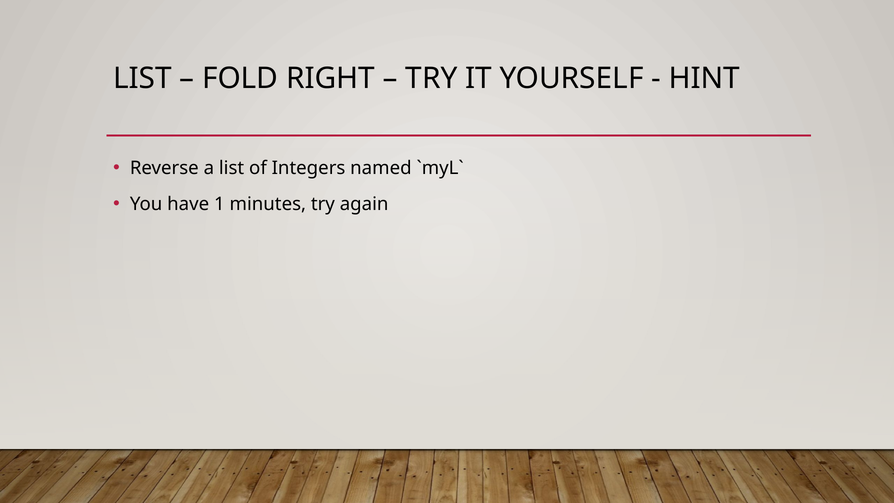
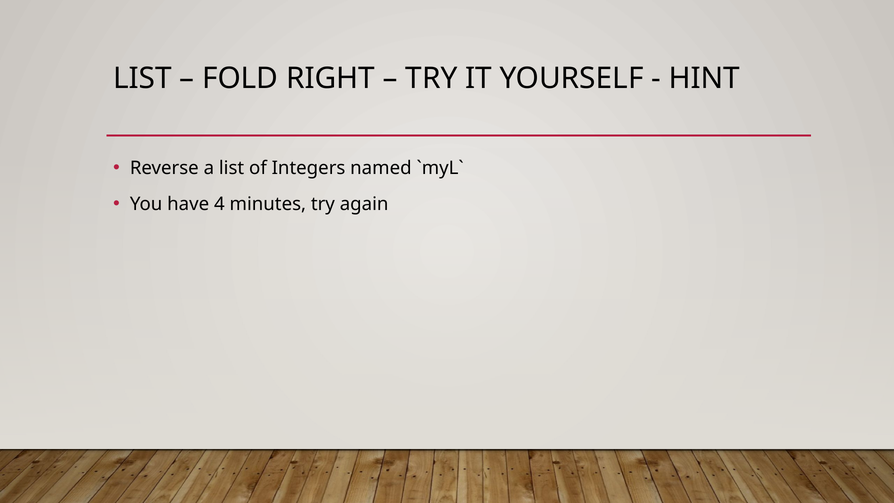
1: 1 -> 4
